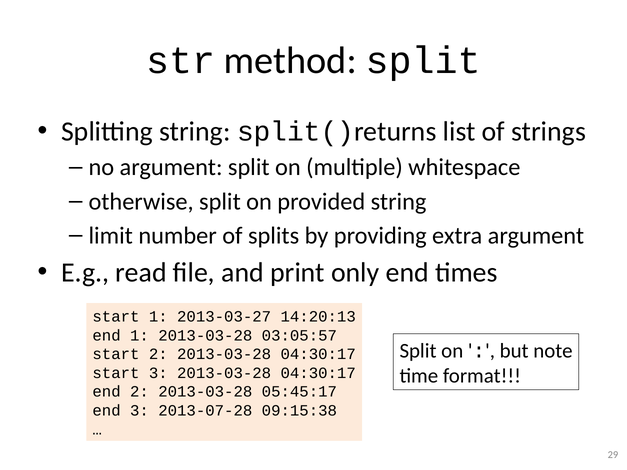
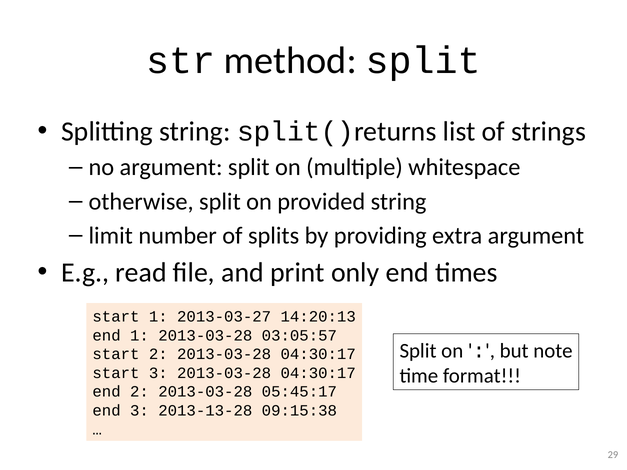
2013-07-28: 2013-07-28 -> 2013-13-28
